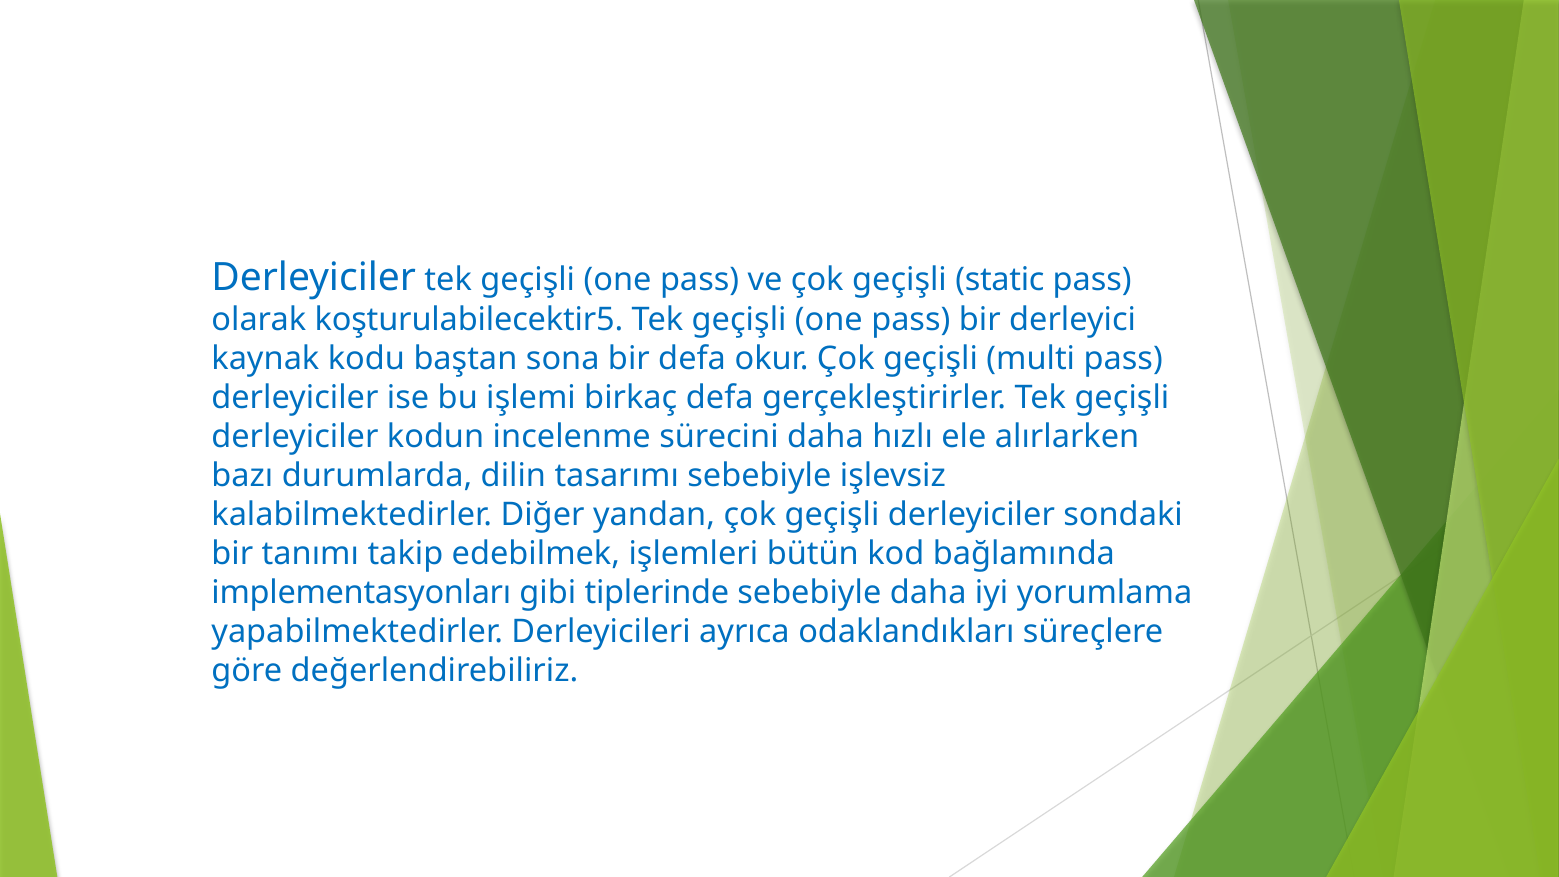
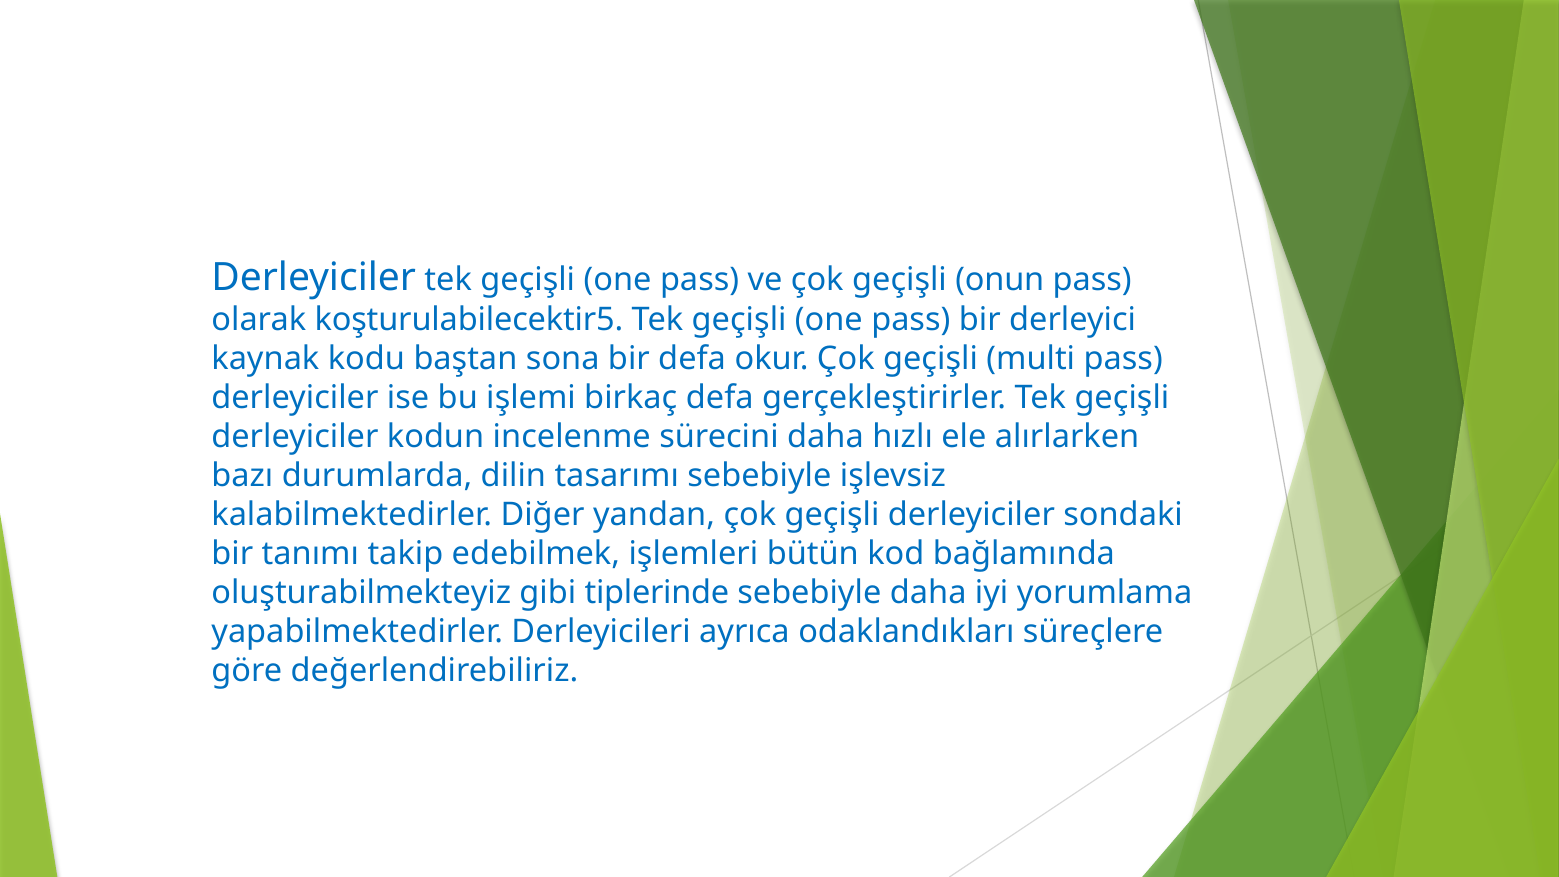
static: static -> onun
implementasyonları: implementasyonları -> oluşturabilmekteyiz
